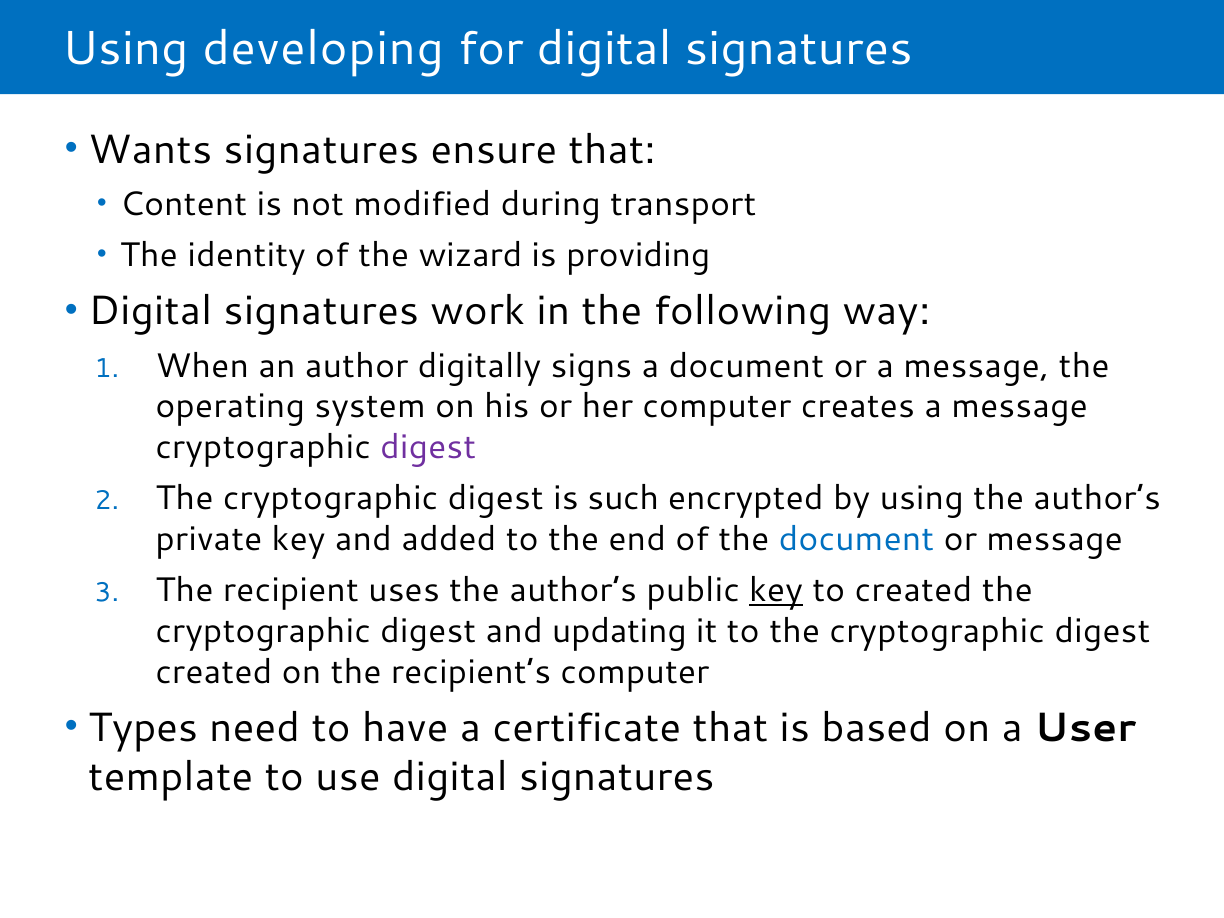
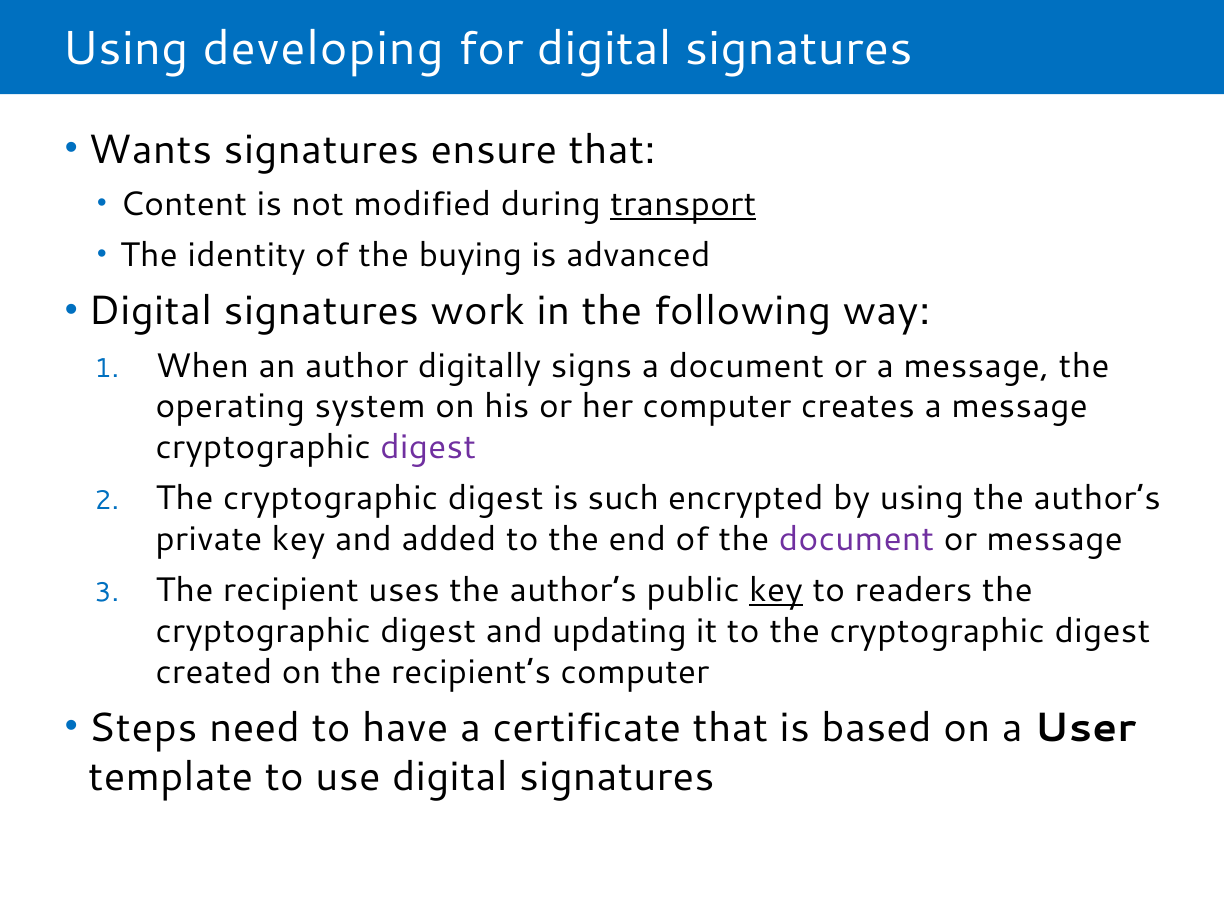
transport underline: none -> present
wizard: wizard -> buying
providing: providing -> advanced
document at (856, 539) colour: blue -> purple
to created: created -> readers
Types: Types -> Steps
